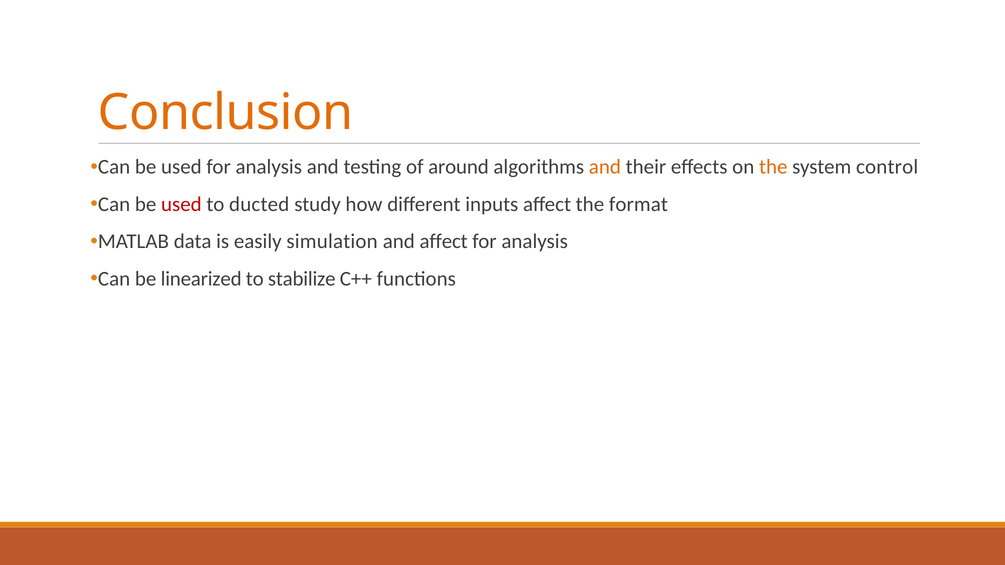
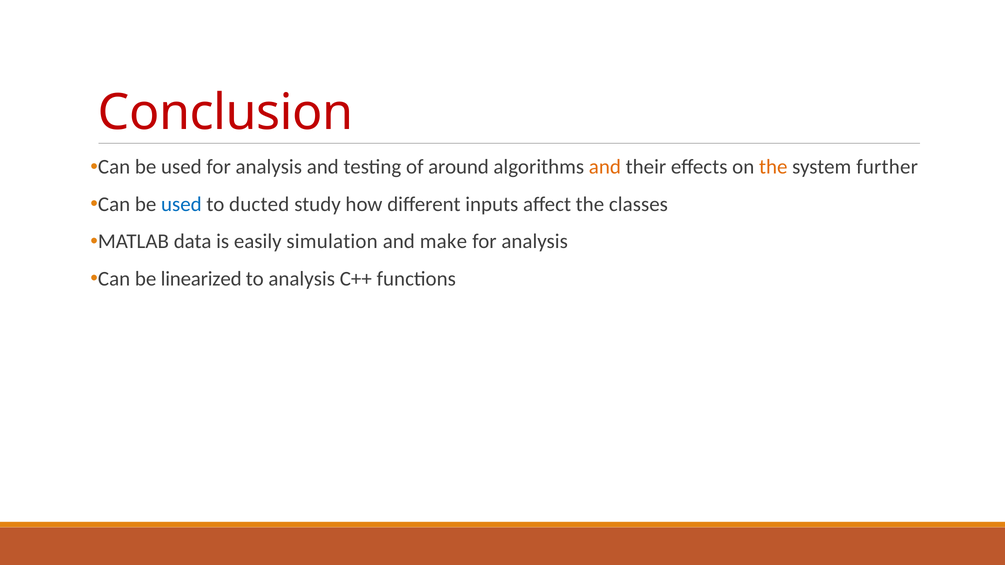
Conclusion colour: orange -> red
control: control -> further
used at (181, 204) colour: red -> blue
format: format -> classes
and affect: affect -> make
to stabilize: stabilize -> analysis
